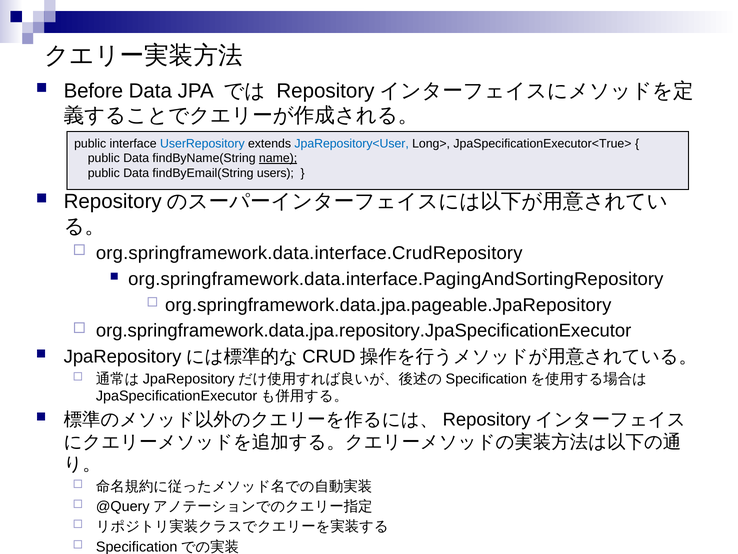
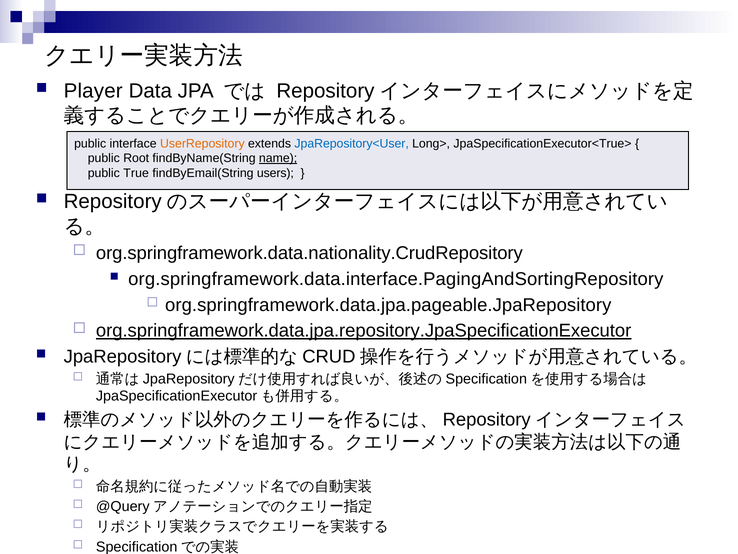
Before: Before -> Player
UserRepository colour: blue -> orange
Data at (136, 158): Data -> Root
Data at (136, 173): Data -> True
org.springframework.data.interface.CrudRepository: org.springframework.data.interface.CrudRepository -> org.springframework.data.nationality.CrudRepository
org.springframework.data.jpa.repository.JpaSpecificationExecutor underline: none -> present
